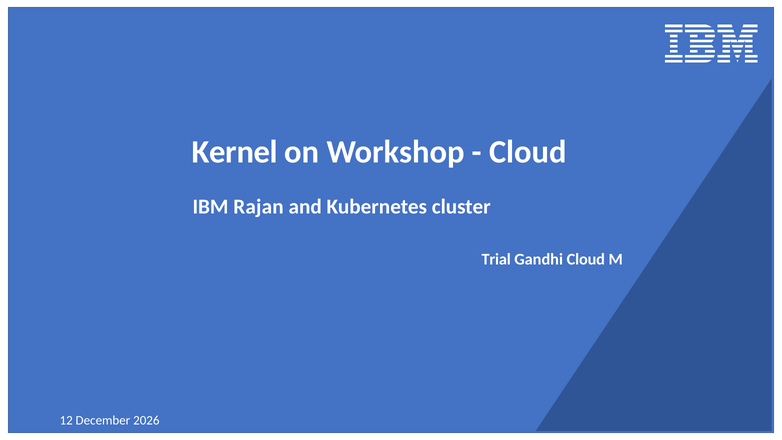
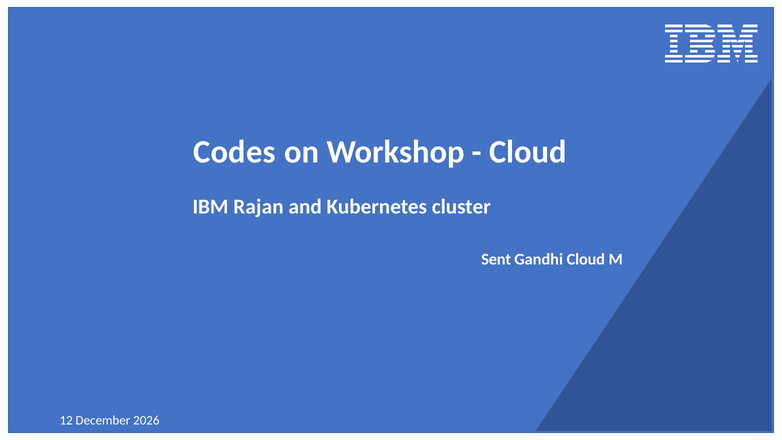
Kernel: Kernel -> Codes
Trial: Trial -> Sent
